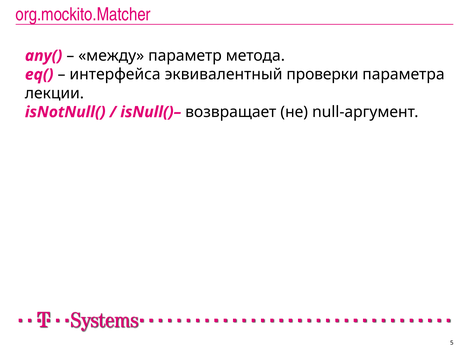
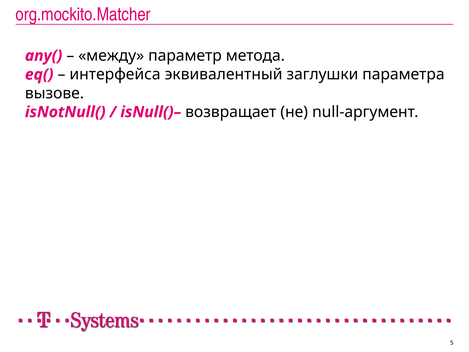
проверки: проверки -> заглушки
лекции: лекции -> вызове
